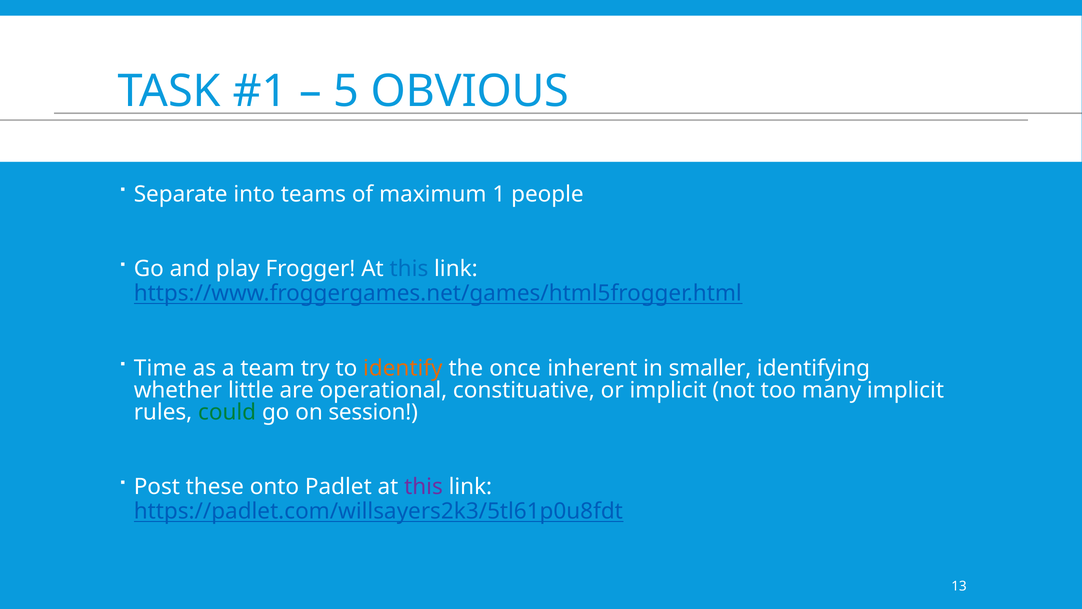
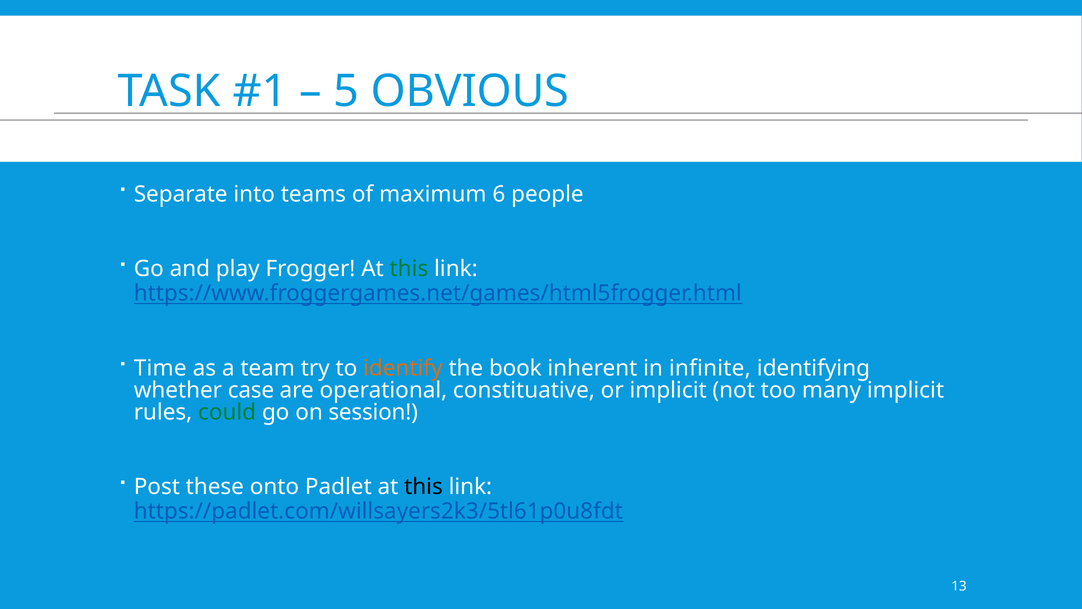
1: 1 -> 6
this at (409, 269) colour: blue -> green
once: once -> book
smaller: smaller -> infinite
little: little -> case
this at (424, 487) colour: purple -> black
